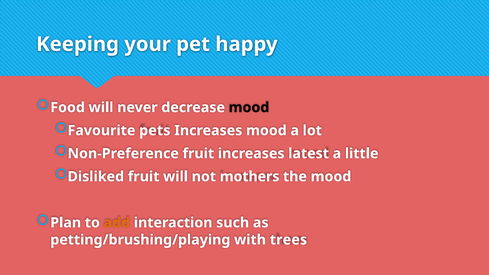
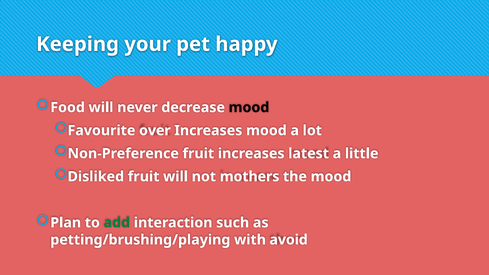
pets: pets -> over
add colour: orange -> green
trees: trees -> avoid
